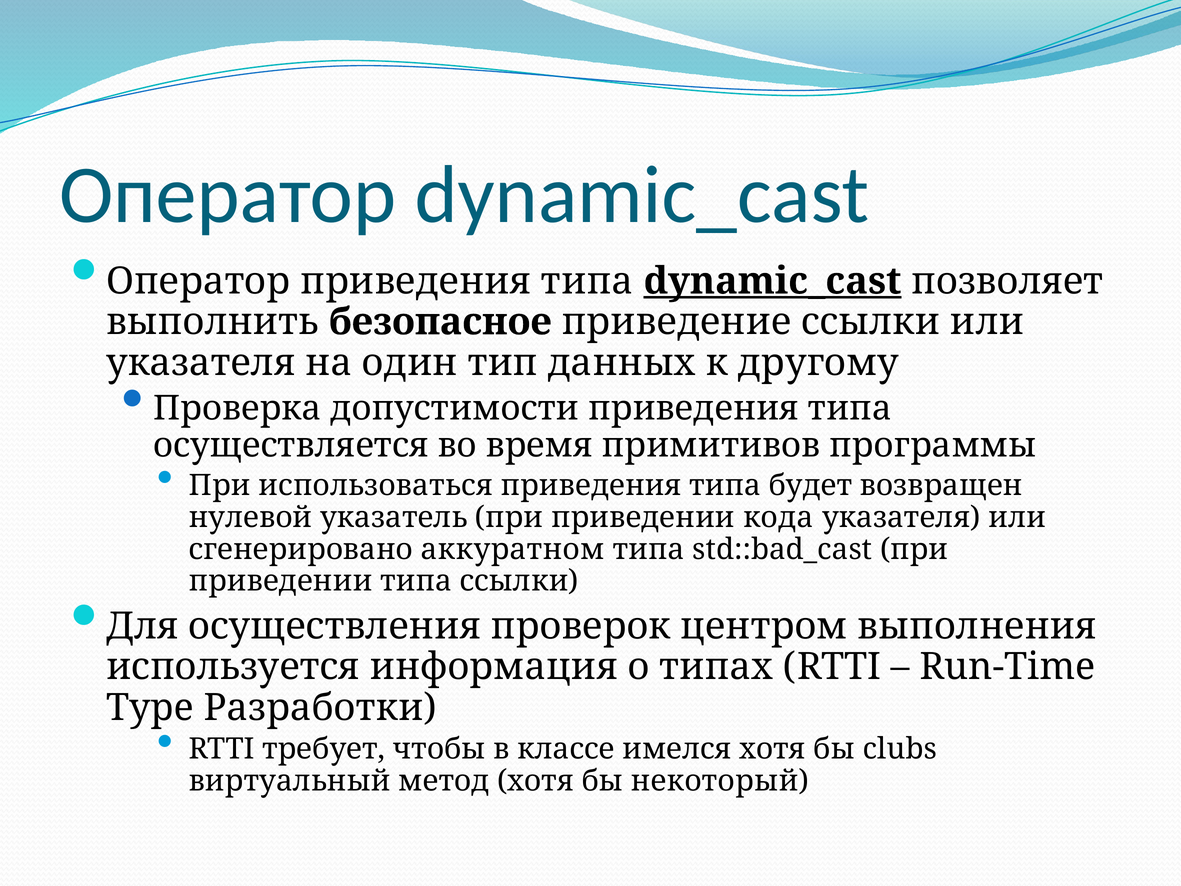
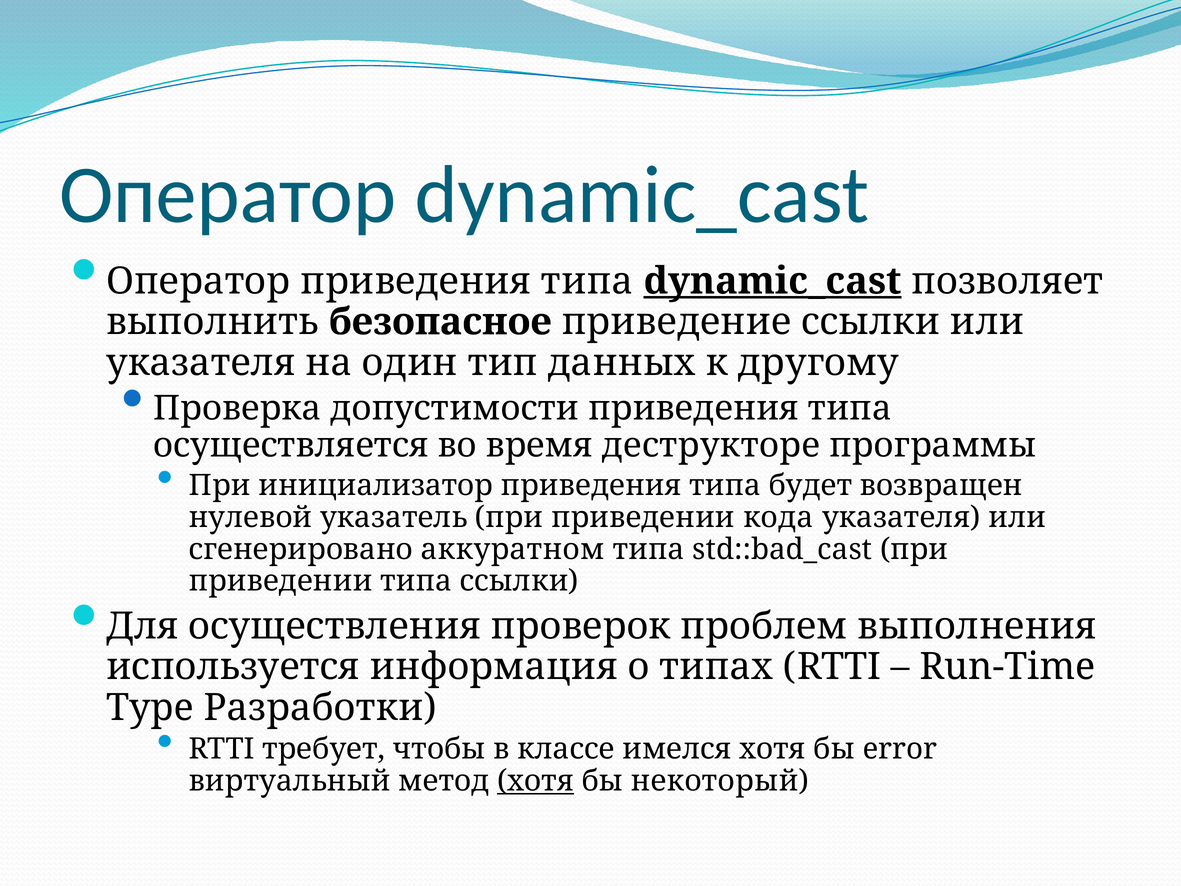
примитивов: примитивов -> деструкторе
использоваться: использоваться -> инициализатор
центром: центром -> проблем
clubs: clubs -> error
хотя at (536, 781) underline: none -> present
